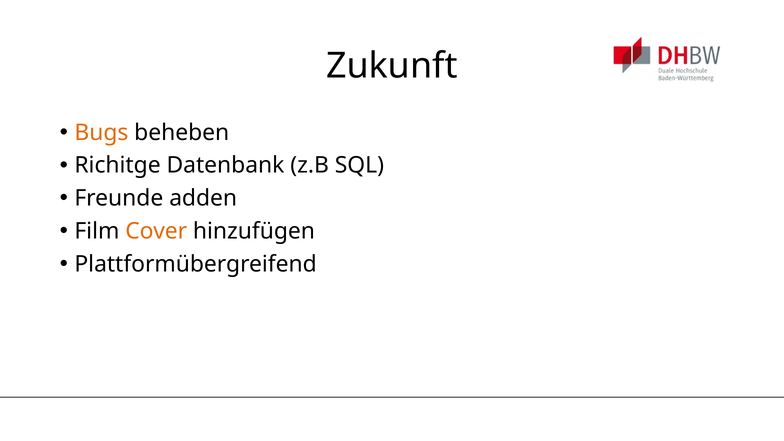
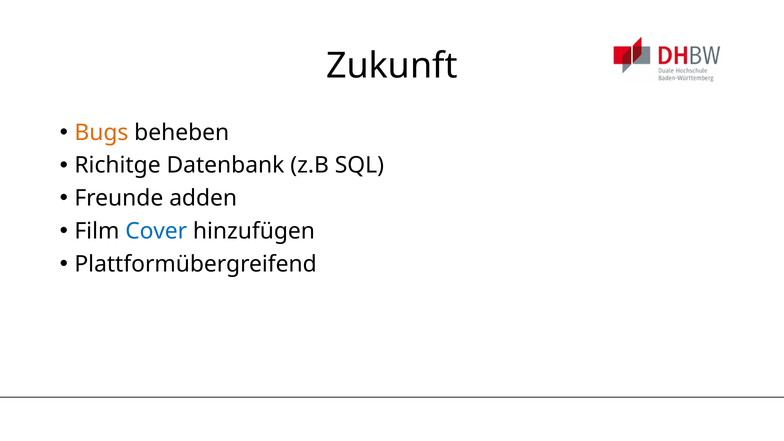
Cover colour: orange -> blue
